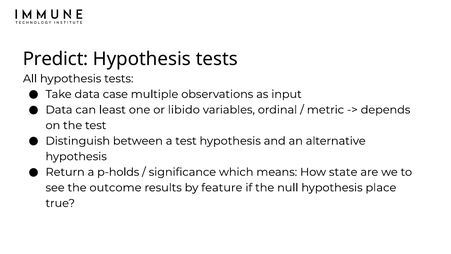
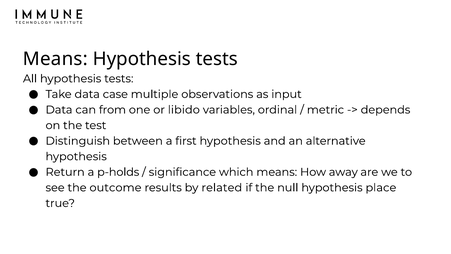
Predict at (56, 59): Predict -> Means
least: least -> from
a test: test -> first
state: state -> away
feature: feature -> related
